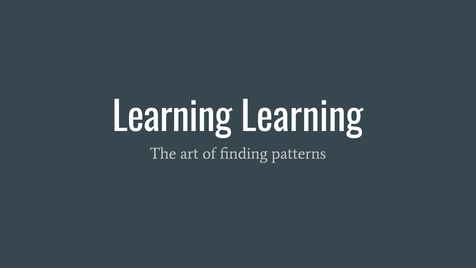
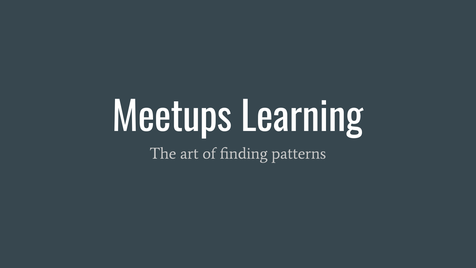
Learning at (172, 118): Learning -> Meetups
